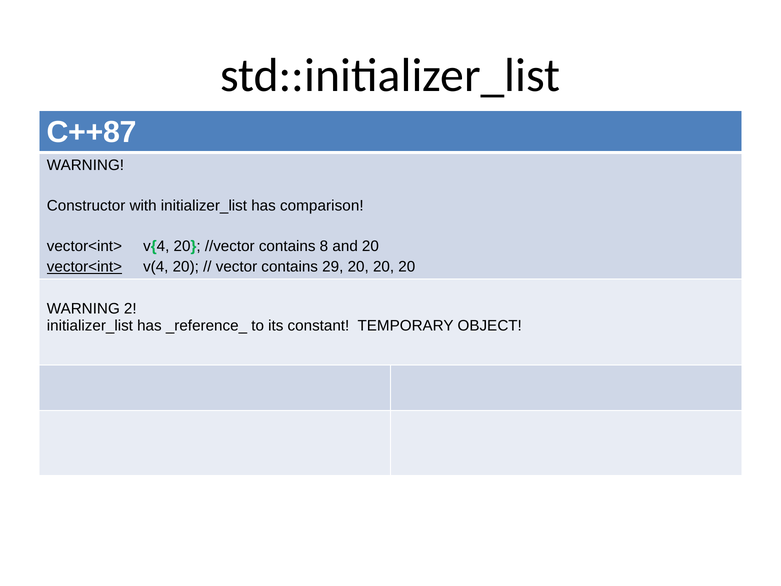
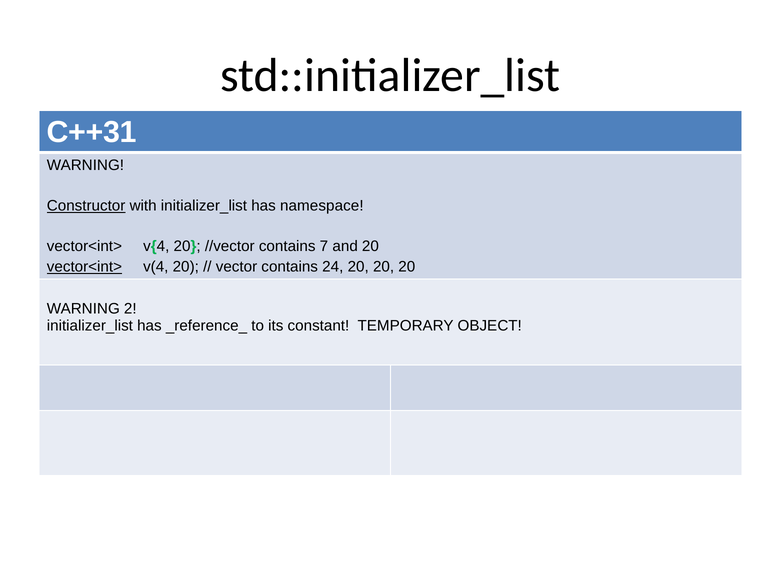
C++87: C++87 -> C++31
Constructor underline: none -> present
comparison: comparison -> namespace
8: 8 -> 7
29: 29 -> 24
